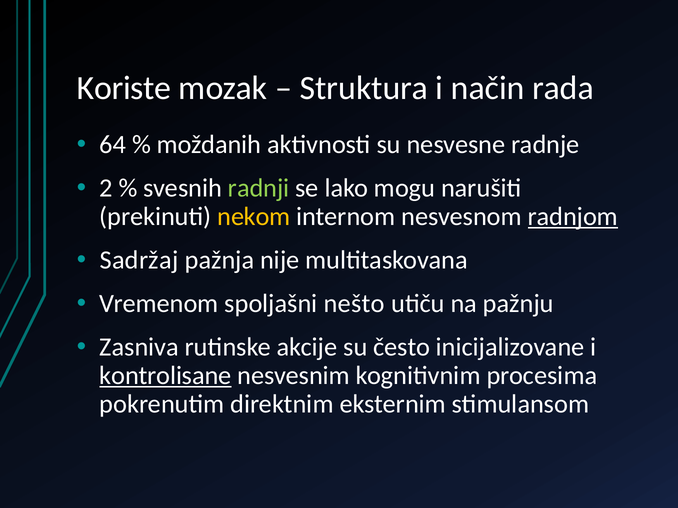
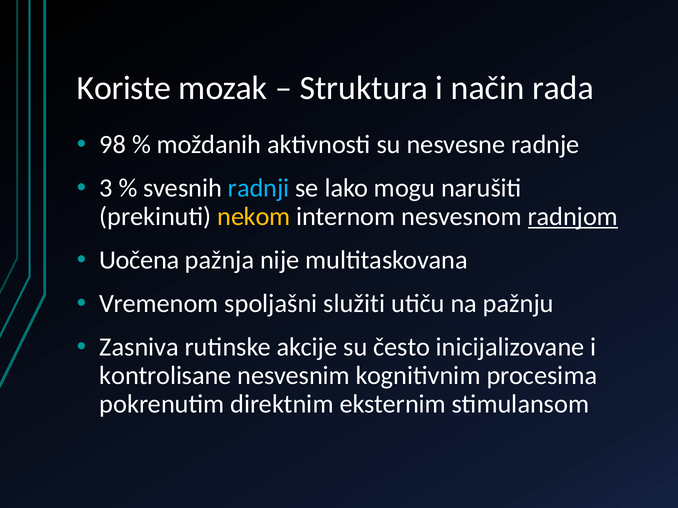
64: 64 -> 98
2: 2 -> 3
radnji colour: light green -> light blue
Sadržaj: Sadržaj -> Uočena
nešto: nešto -> služiti
kontrolisane underline: present -> none
